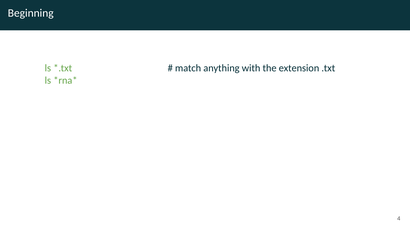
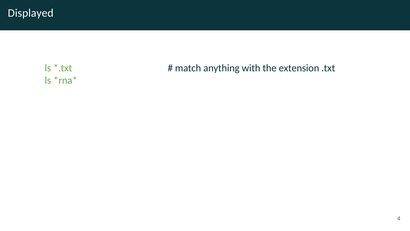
Beginning: Beginning -> Displayed
